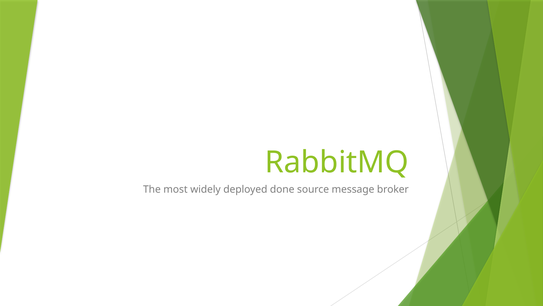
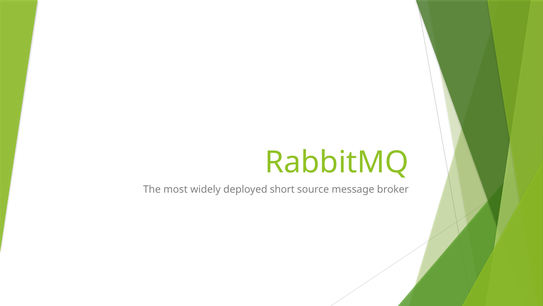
done: done -> short
